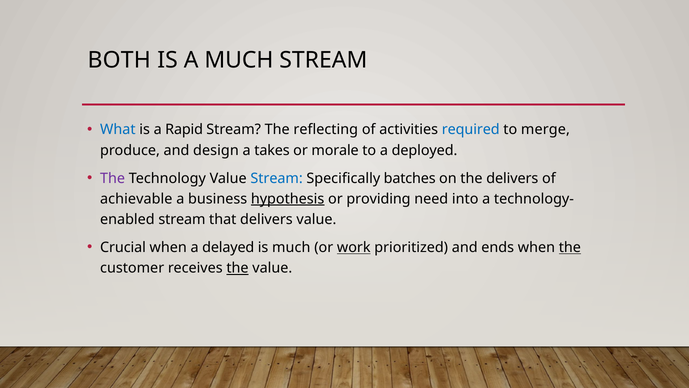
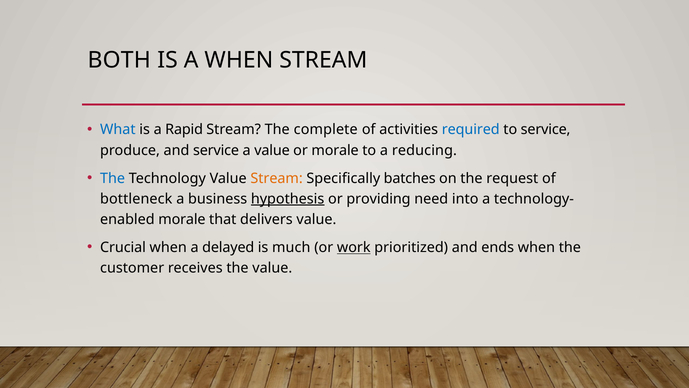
A MUCH: MUCH -> WHEN
reflecting: reflecting -> complete
to merge: merge -> service
and design: design -> service
a takes: takes -> value
deployed: deployed -> reducing
The at (113, 178) colour: purple -> blue
Stream at (277, 178) colour: blue -> orange
the delivers: delivers -> request
achievable: achievable -> bottleneck
stream at (182, 219): stream -> morale
the at (570, 247) underline: present -> none
the at (238, 268) underline: present -> none
